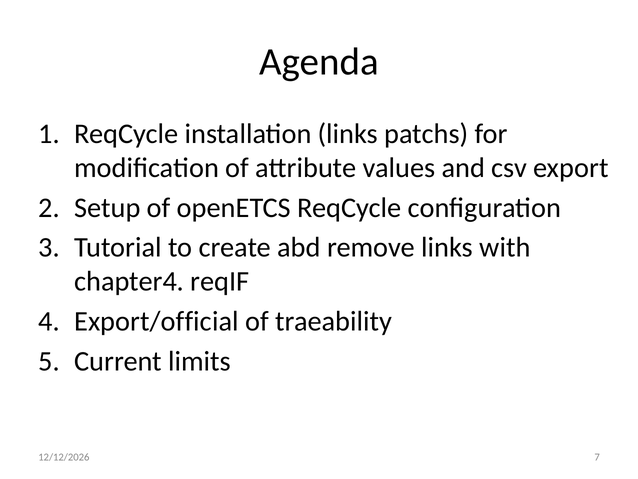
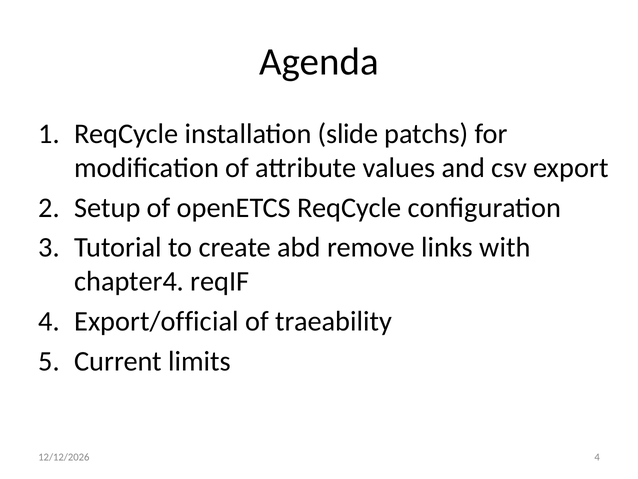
installation links: links -> slide
7 at (597, 457): 7 -> 4
